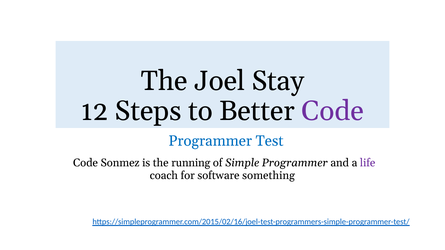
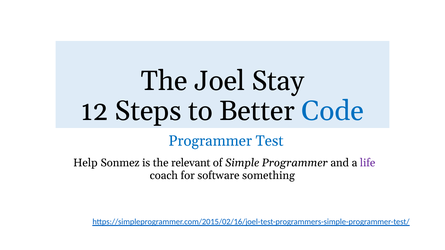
Code at (333, 111) colour: purple -> blue
Code at (86, 163): Code -> Help
running: running -> relevant
